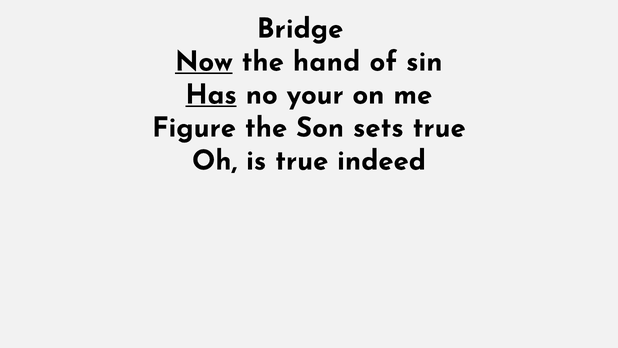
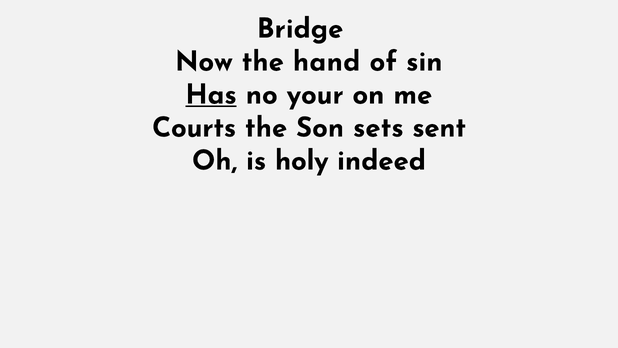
Now underline: present -> none
Figure: Figure -> Courts
sets true: true -> sent
is true: true -> holy
